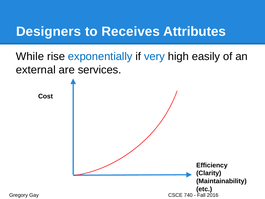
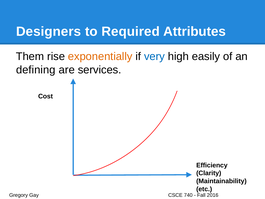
Receives: Receives -> Required
While: While -> Them
exponentially colour: blue -> orange
external: external -> defining
